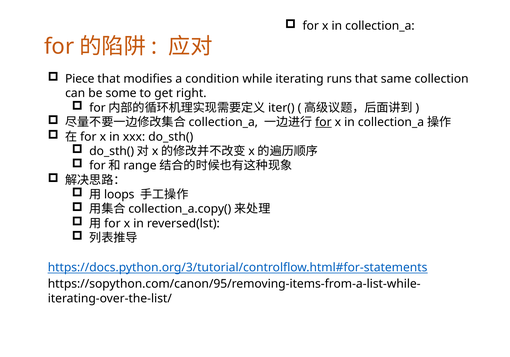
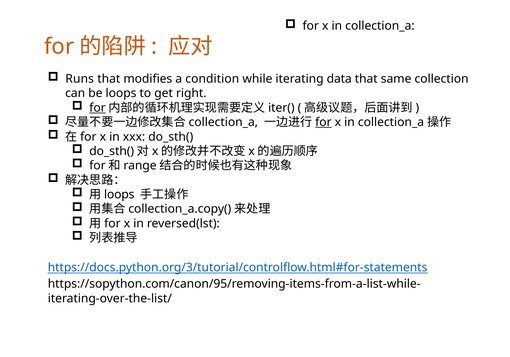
Piece: Piece -> Runs
runs: runs -> data
be some: some -> loops
for at (98, 108) underline: none -> present
